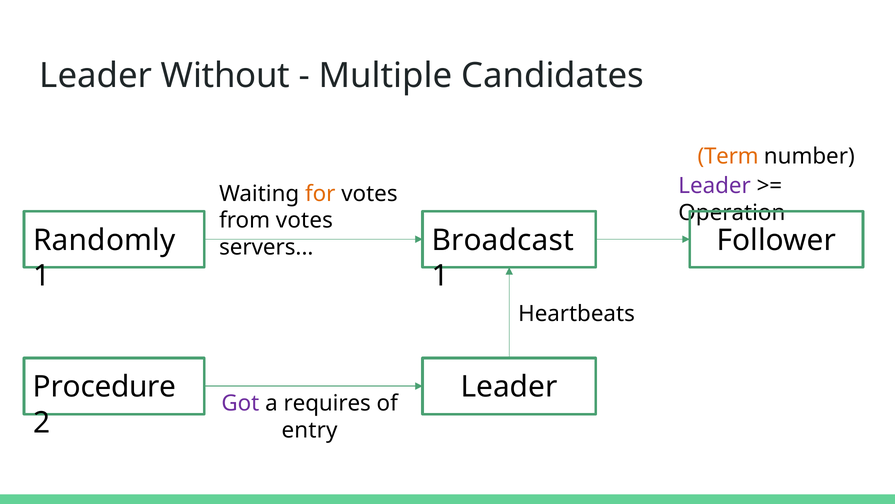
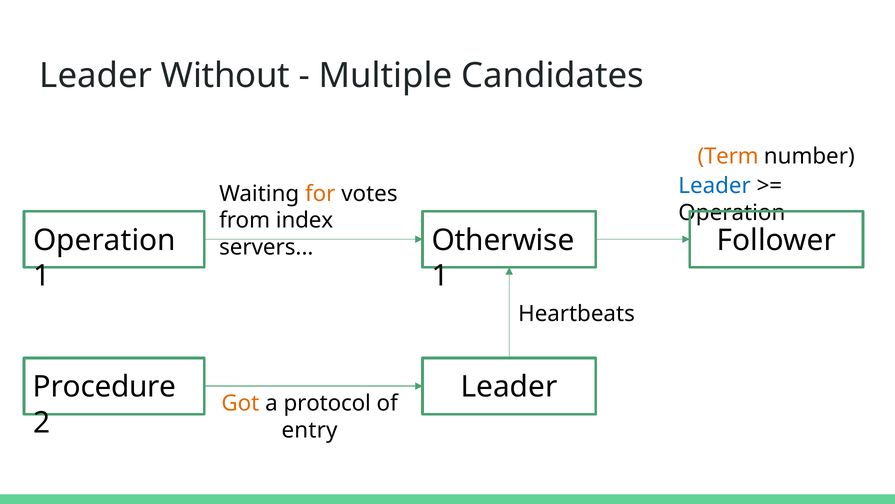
Leader at (715, 186) colour: purple -> blue
from votes: votes -> index
Randomly at (104, 240): Randomly -> Operation
Broadcast: Broadcast -> Otherwise
Got colour: purple -> orange
requires: requires -> protocol
